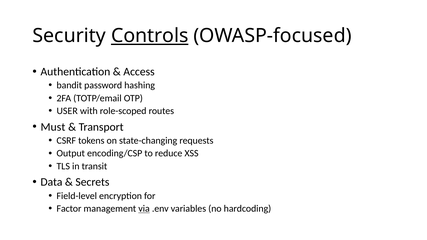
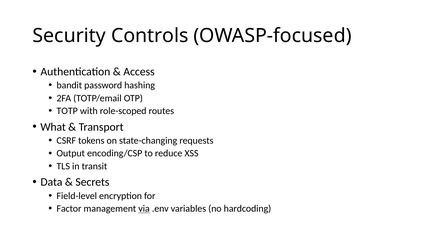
Controls underline: present -> none
USER: USER -> TOTP
Must: Must -> What
